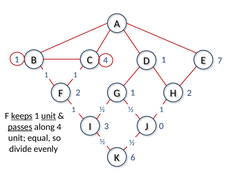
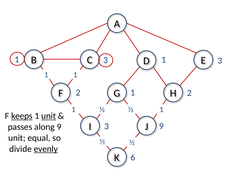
4 at (105, 60): 4 -> 3
7 at (220, 61): 7 -> 3
3 0: 0 -> 9
passes underline: present -> none
along 4: 4 -> 9
evenly underline: none -> present
